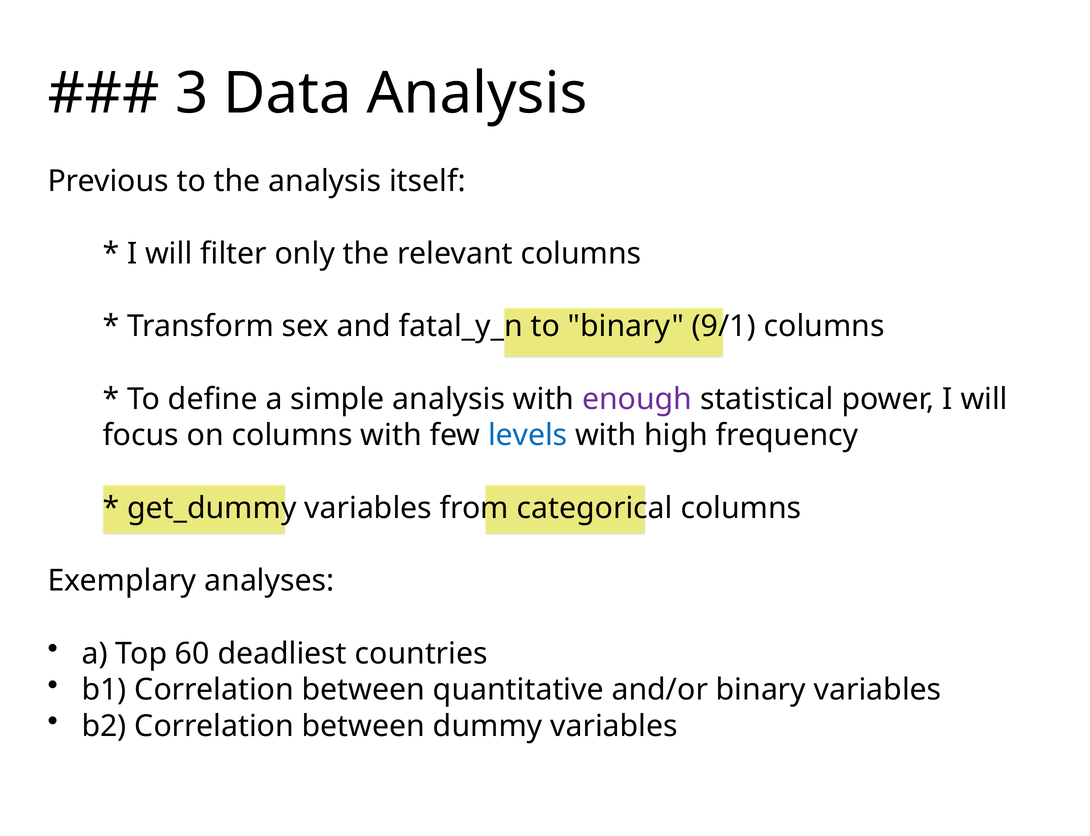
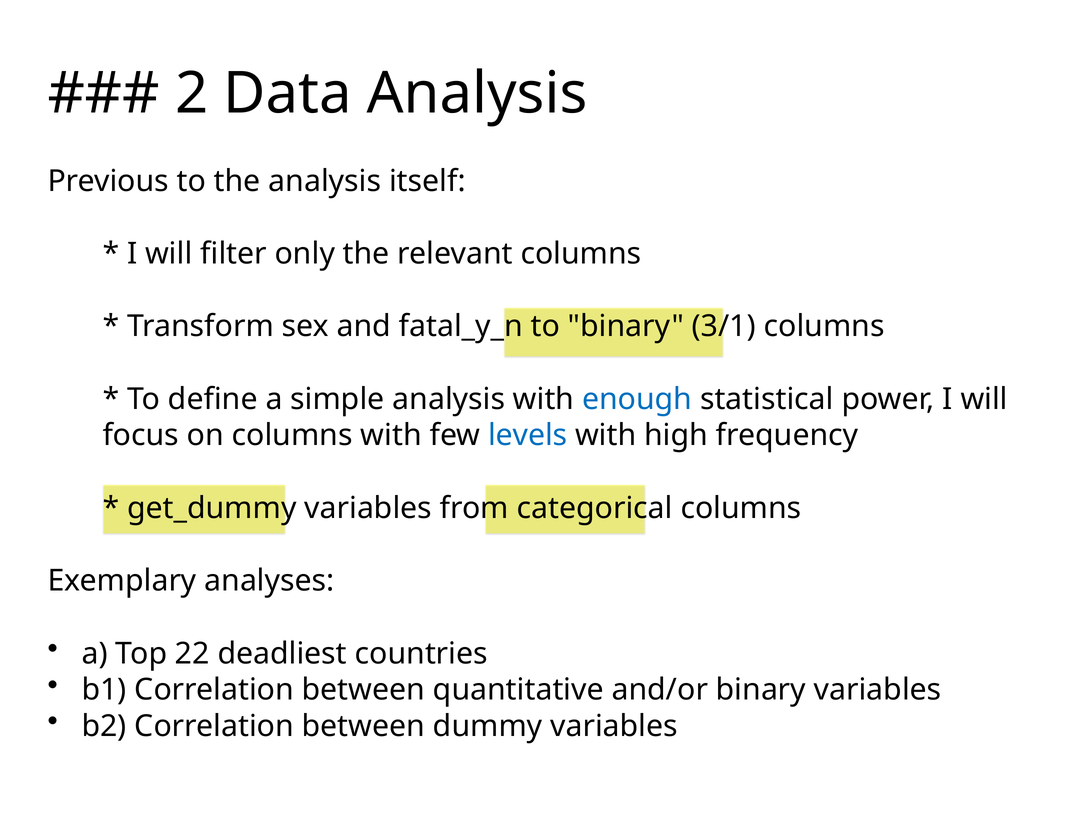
3: 3 -> 2
9/1: 9/1 -> 3/1
enough colour: purple -> blue
60: 60 -> 22
